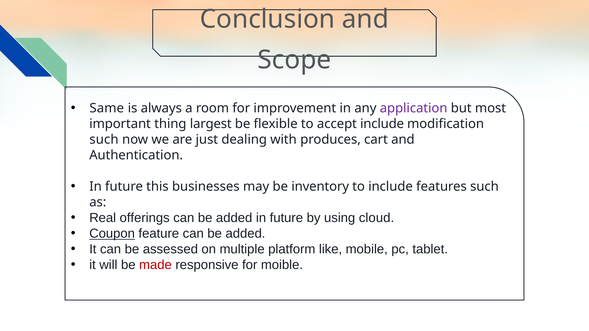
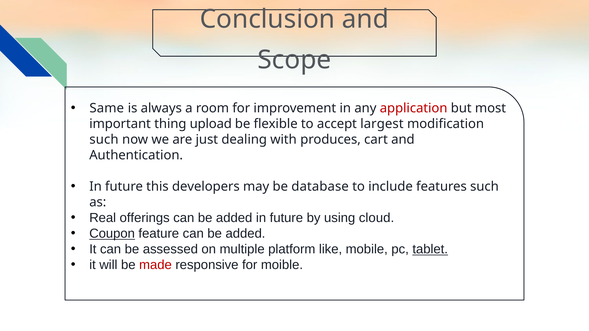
application colour: purple -> red
largest: largest -> upload
accept include: include -> largest
businesses: businesses -> developers
inventory: inventory -> database
tablet underline: none -> present
